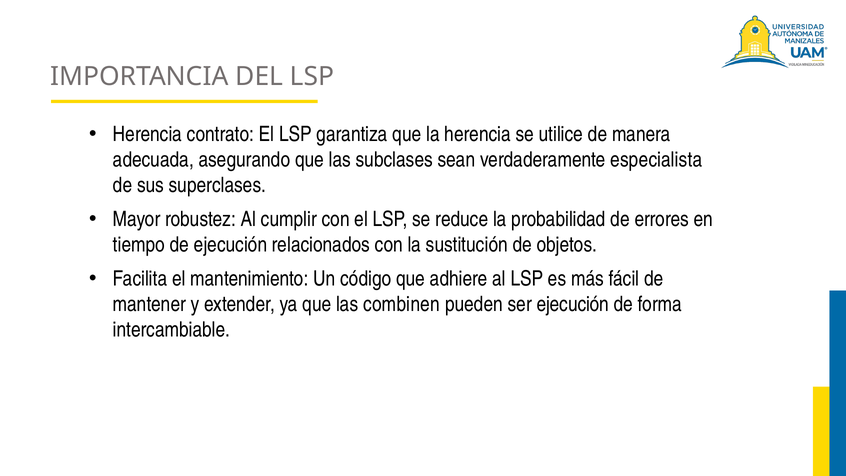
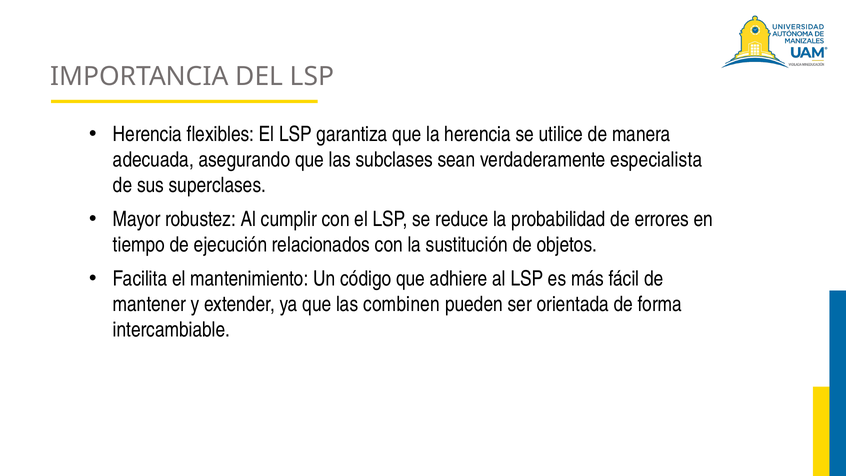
contrato: contrato -> flexibles
ser ejecución: ejecución -> orientada
